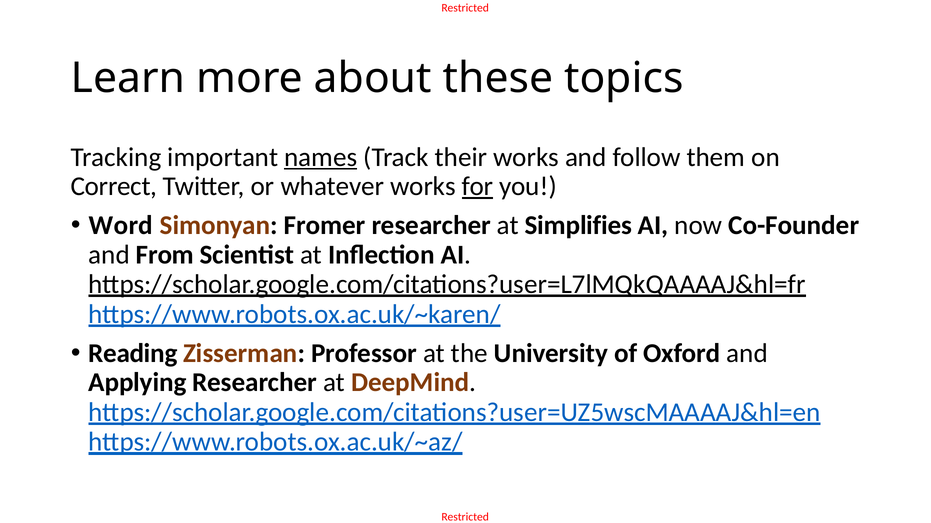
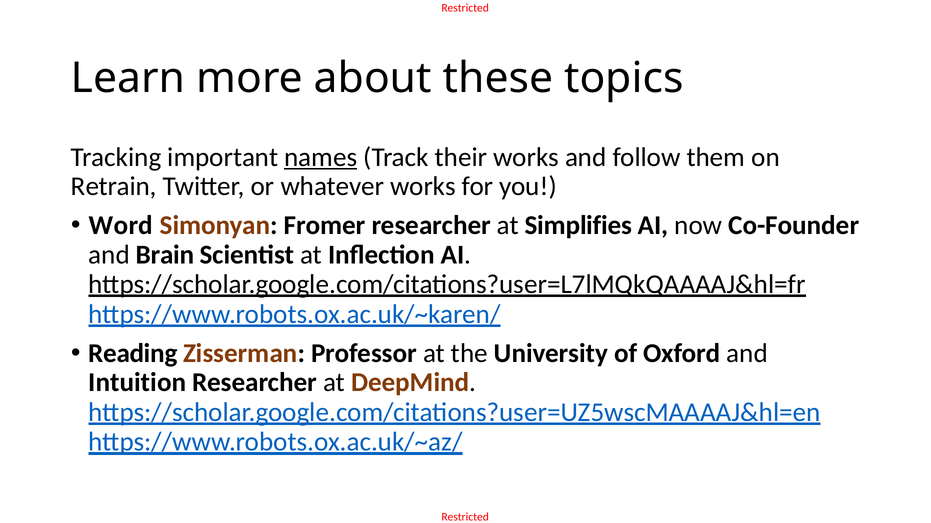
Correct: Correct -> Retrain
for underline: present -> none
From: From -> Brain
Applying: Applying -> Intuition
